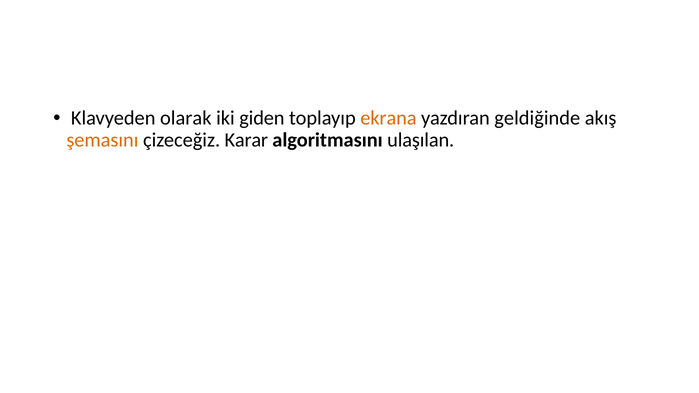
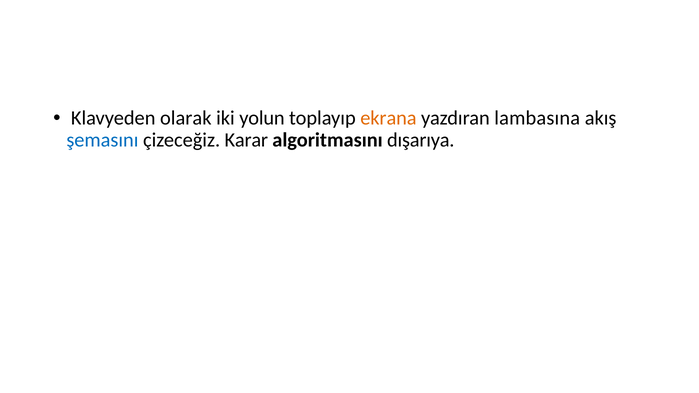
giden: giden -> yolun
geldiğinde: geldiğinde -> lambasına
şemasını colour: orange -> blue
ulaşılan: ulaşılan -> dışarıya
